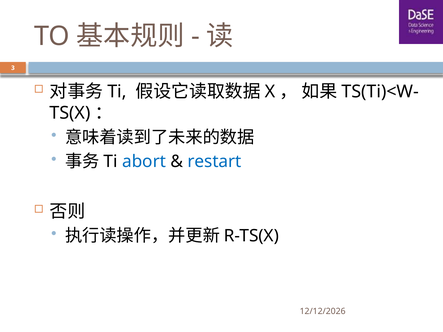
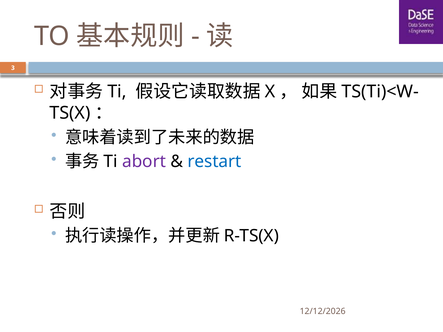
abort colour: blue -> purple
